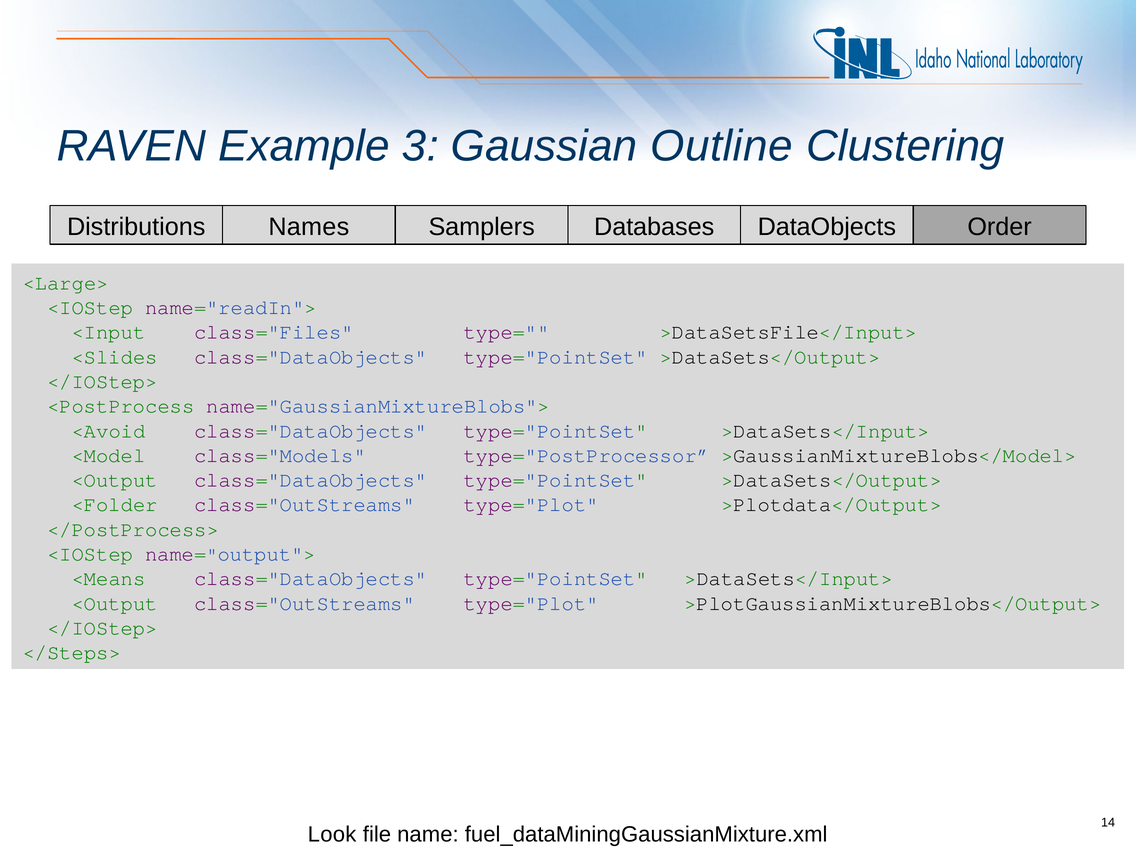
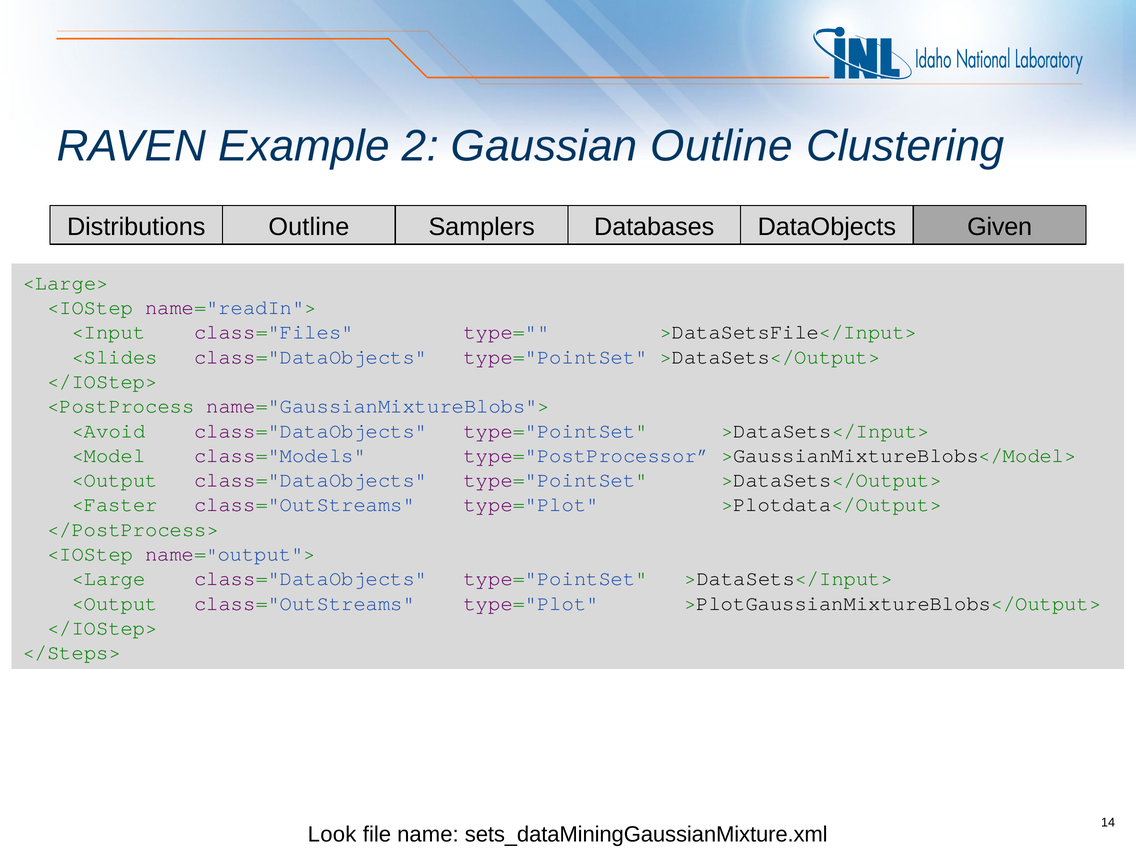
3: 3 -> 2
Names at (309, 227): Names -> Outline
Order: Order -> Given
<Folder: <Folder -> <Faster
<Means: <Means -> <Large
fuel_dataMiningGaussianMixture.xml: fuel_dataMiningGaussianMixture.xml -> sets_dataMiningGaussianMixture.xml
